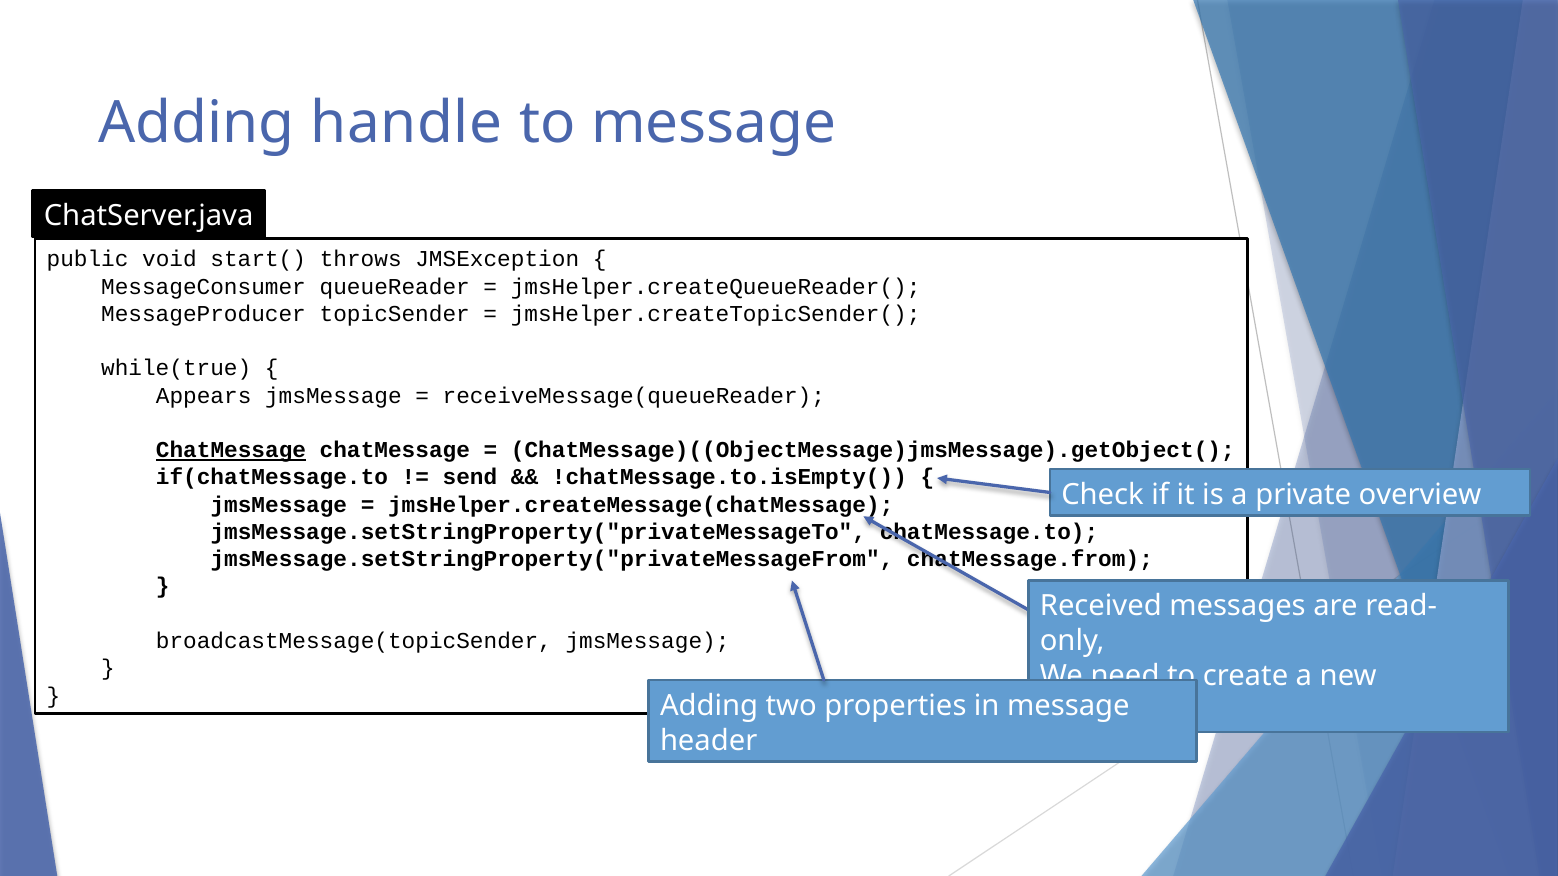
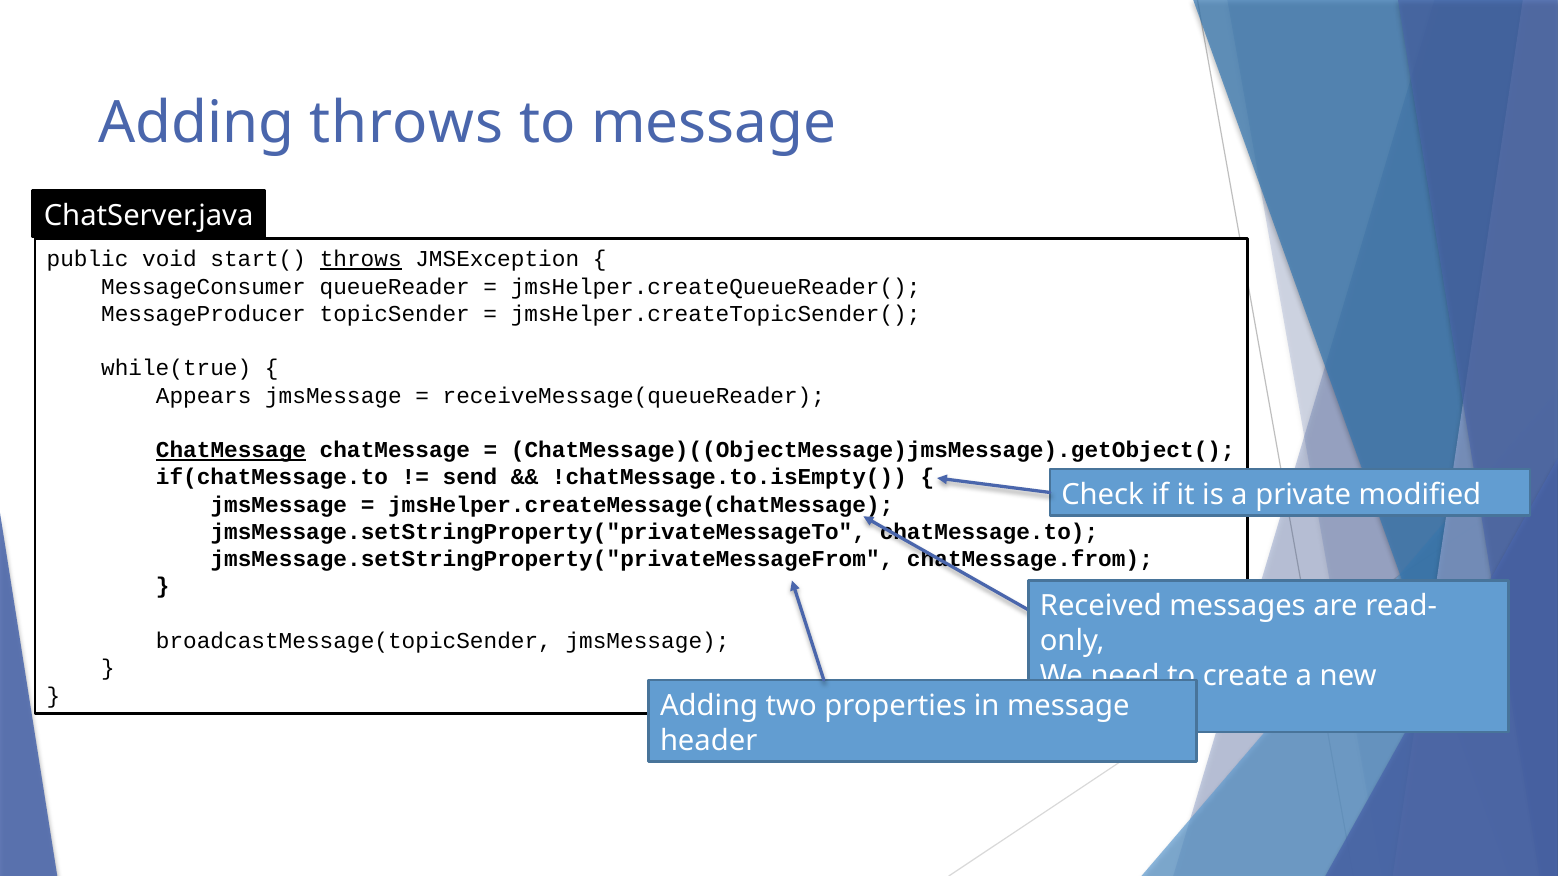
Adding handle: handle -> throws
throws at (361, 259) underline: none -> present
overview: overview -> modified
